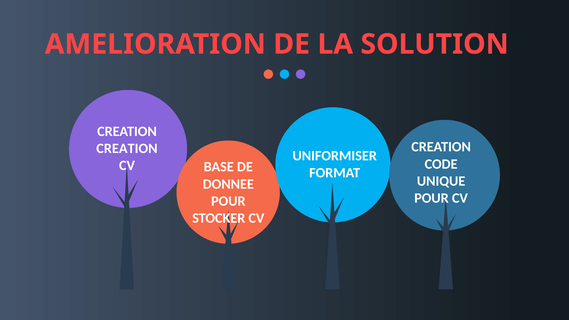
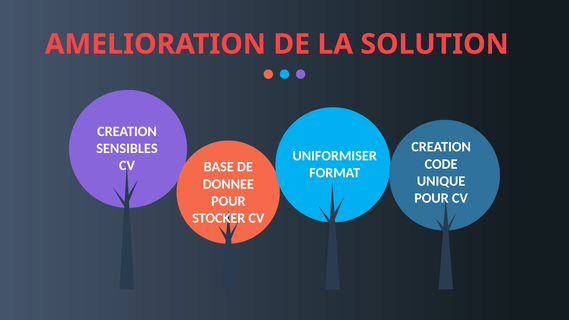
CREATION at (127, 149): CREATION -> SENSIBLES
